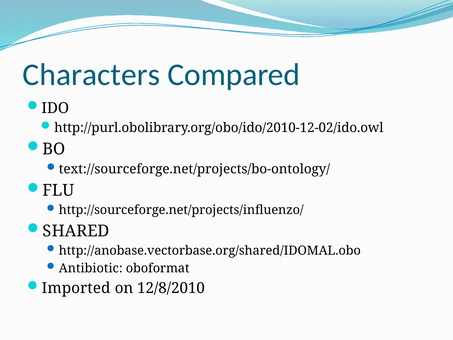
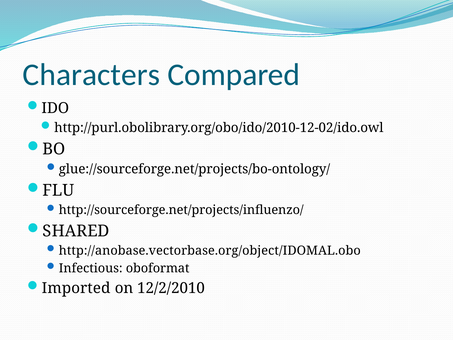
text://sourceforge.net/projects/bo-ontology/: text://sourceforge.net/projects/bo-ontology/ -> glue://sourceforge.net/projects/bo-ontology/
http://anobase.vectorbase.org/shared/IDOMAL.obo: http://anobase.vectorbase.org/shared/IDOMAL.obo -> http://anobase.vectorbase.org/object/IDOMAL.obo
Antibiotic: Antibiotic -> Infectious
12/8/2010: 12/8/2010 -> 12/2/2010
